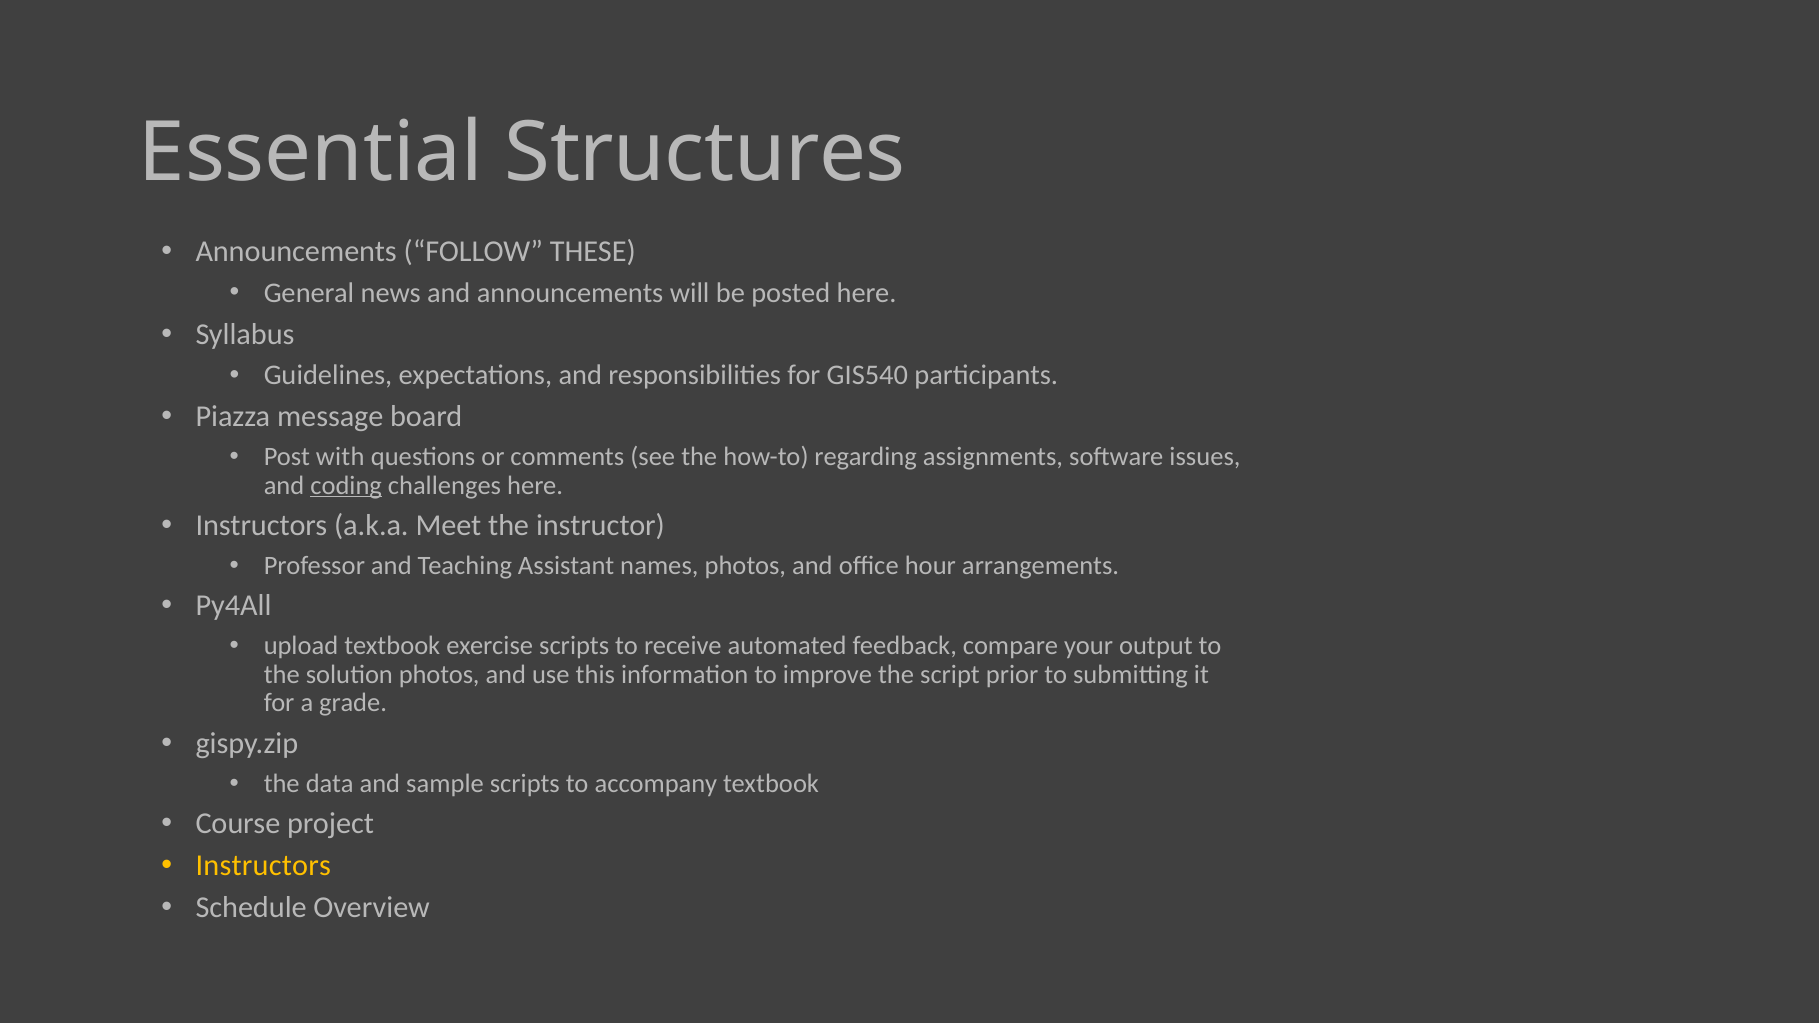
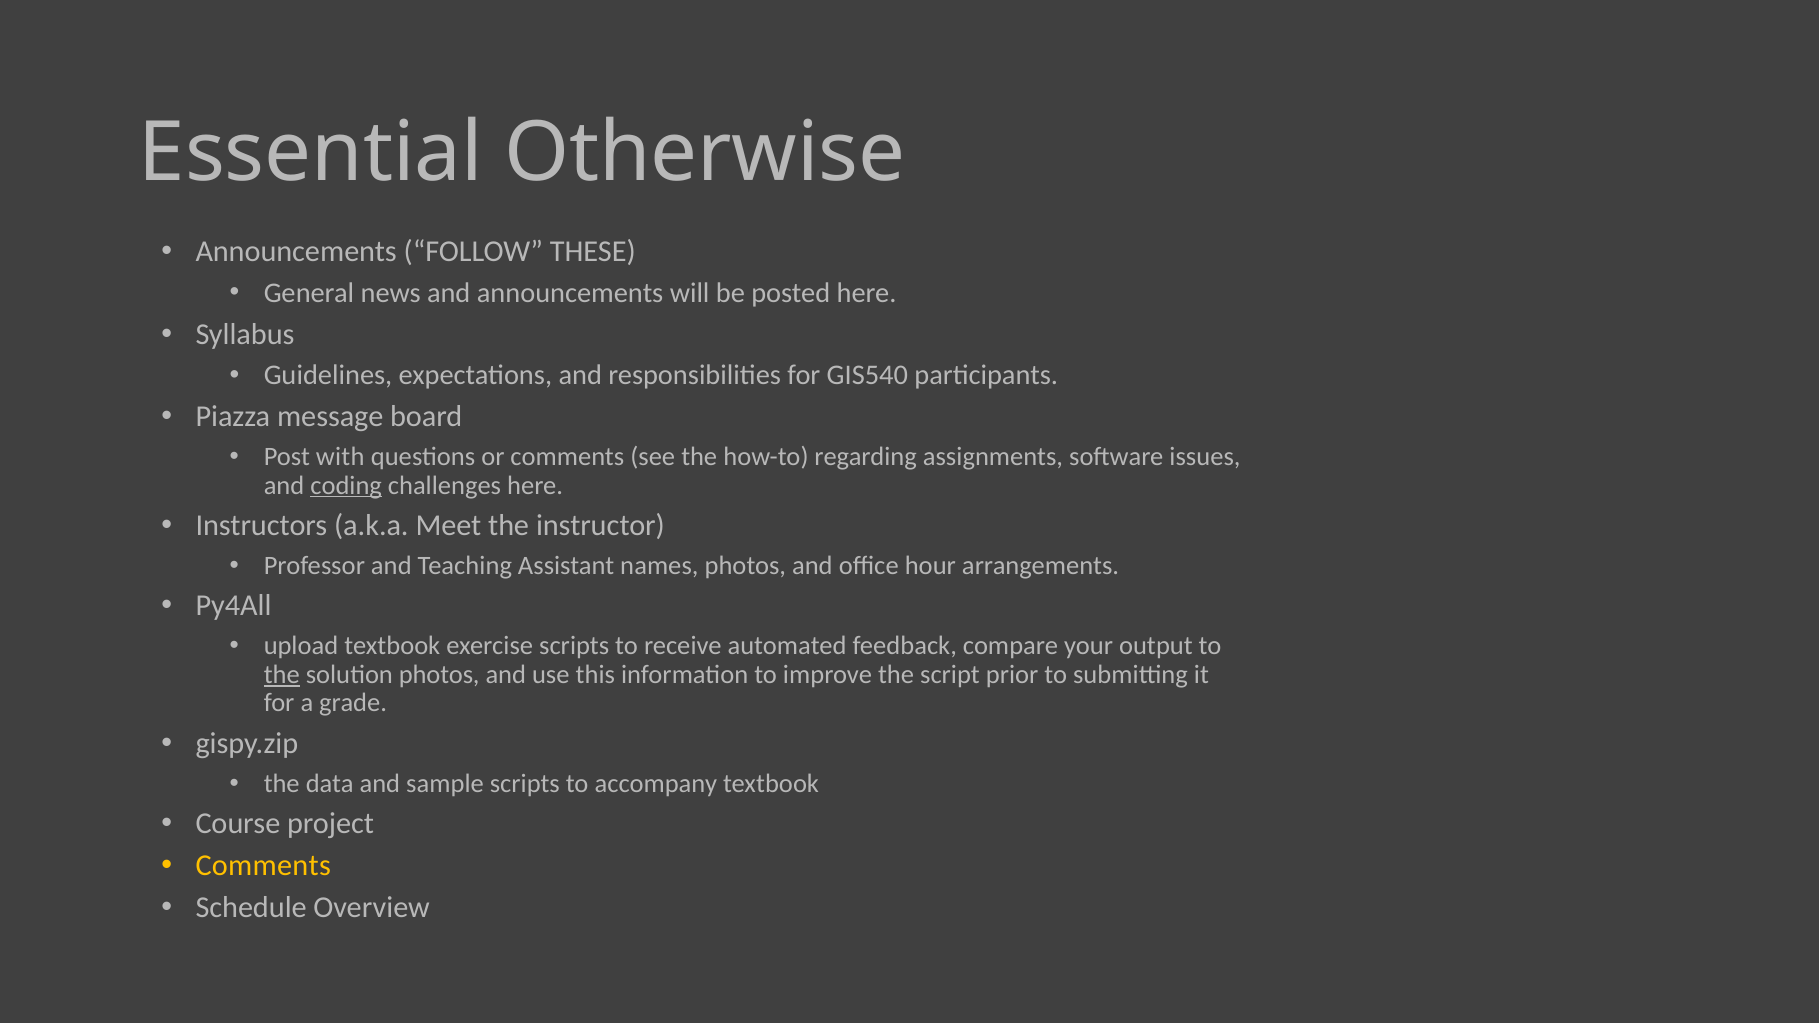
Structures: Structures -> Otherwise
the at (282, 675) underline: none -> present
Instructors at (263, 866): Instructors -> Comments
